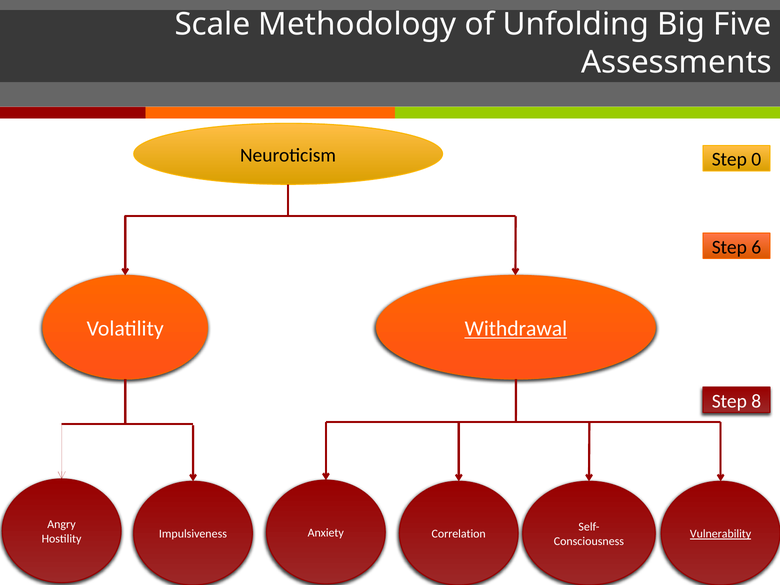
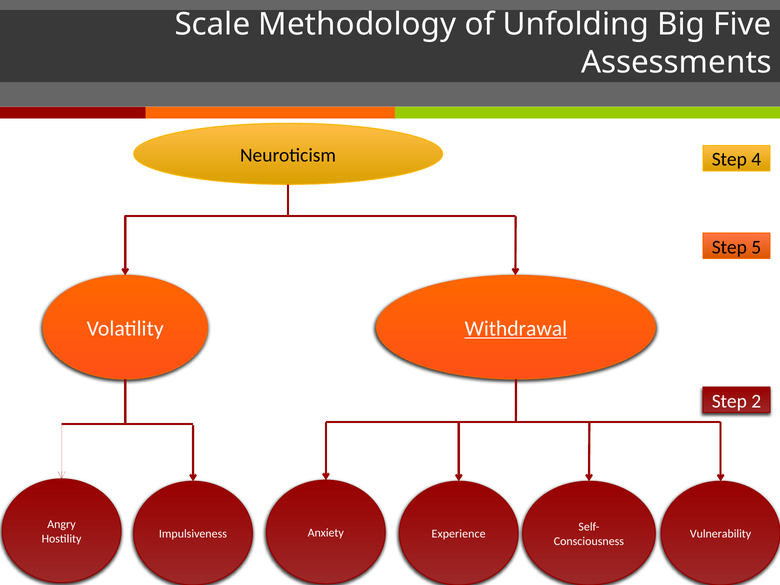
0: 0 -> 4
6: 6 -> 5
8: 8 -> 2
Vulnerability underline: present -> none
Correlation: Correlation -> Experience
